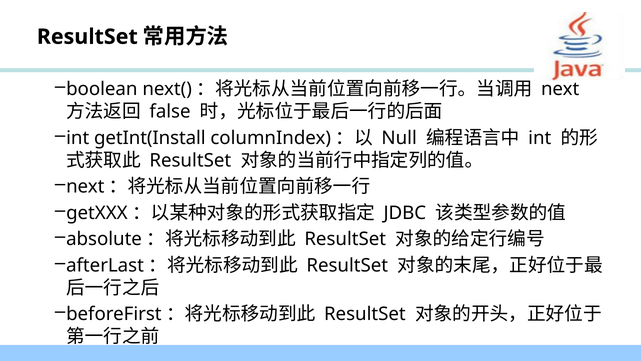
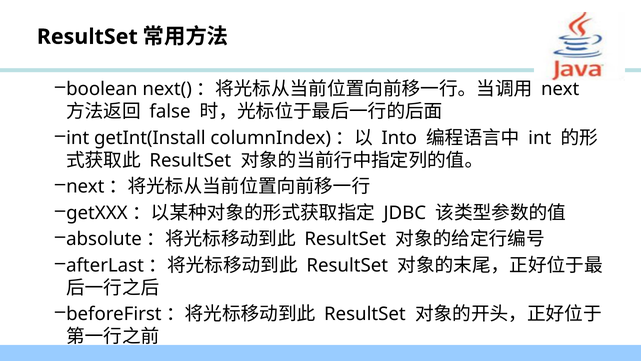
Null: Null -> Into
